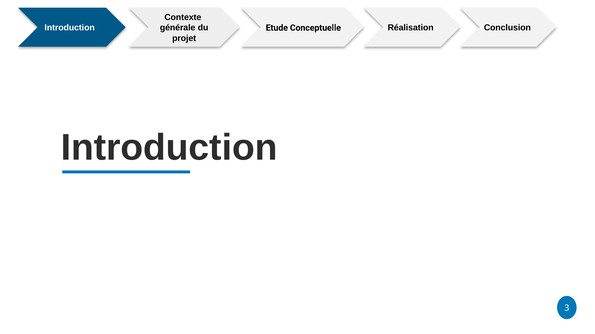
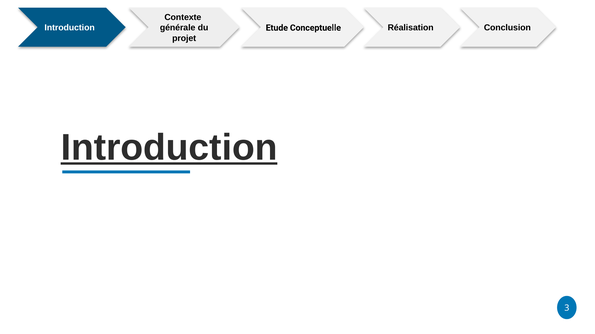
Introduction at (169, 148) underline: none -> present
